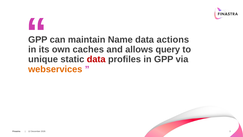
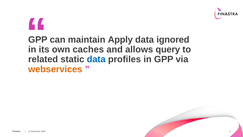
Name: Name -> Apply
actions: actions -> ignored
unique: unique -> related
data at (96, 59) colour: red -> blue
